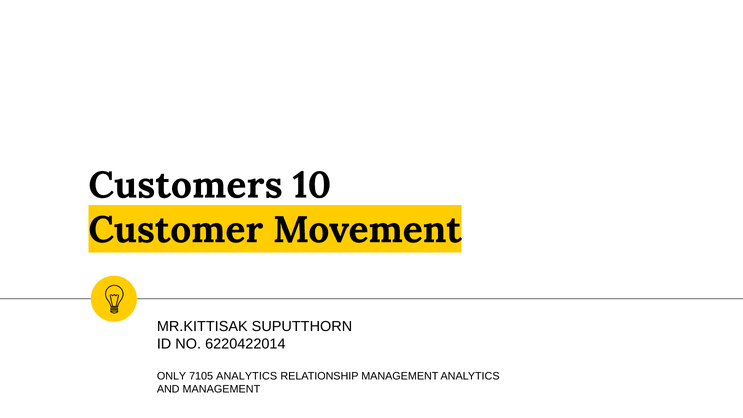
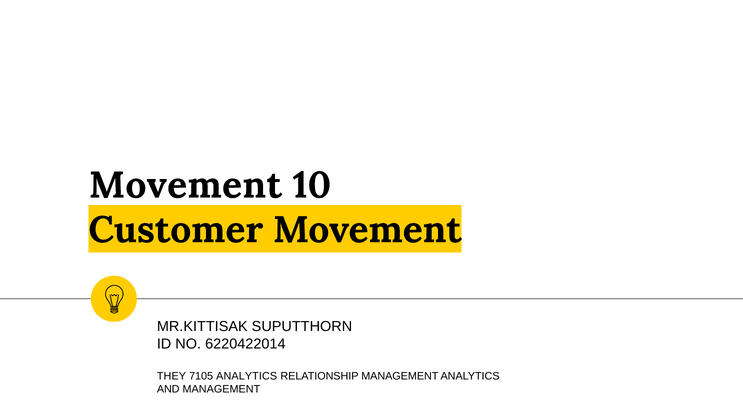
Customers at (186, 185): Customers -> Movement
ONLY: ONLY -> THEY
